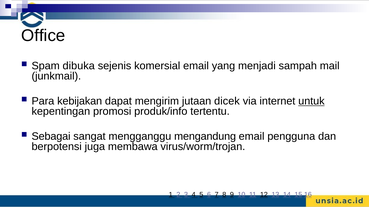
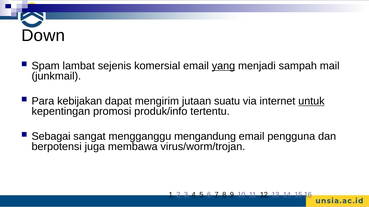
Office: Office -> Down
dibuka: dibuka -> lambat
yang underline: none -> present
dicek: dicek -> suatu
